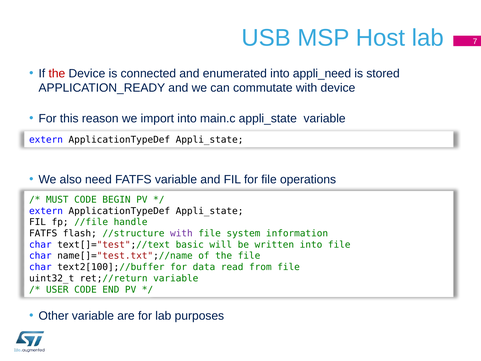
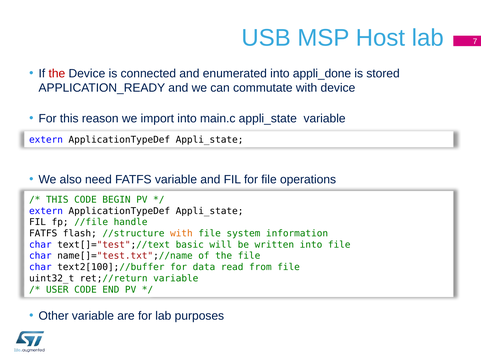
appli_need: appli_need -> appli_done
MUST at (57, 200): MUST -> THIS
with at (181, 233) colour: purple -> orange
